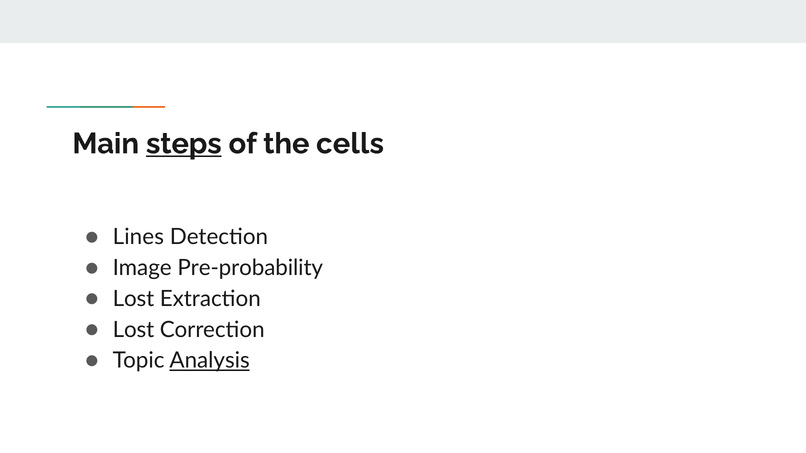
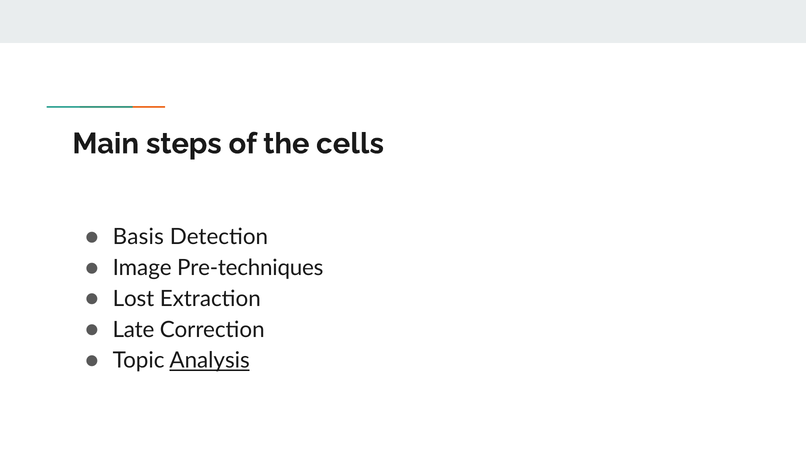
steps underline: present -> none
Lines: Lines -> Basis
Pre-probability: Pre-probability -> Pre-techniques
Lost at (133, 330): Lost -> Late
